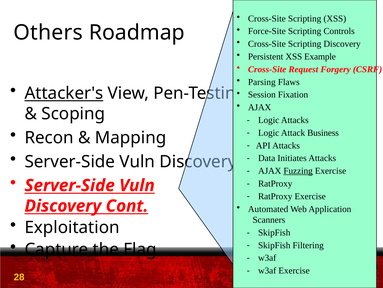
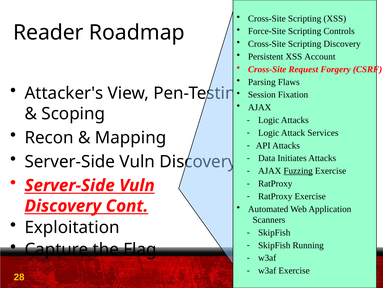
Others: Others -> Reader
Example: Example -> Account
Attacker's underline: present -> none
Business: Business -> Services
Filtering: Filtering -> Running
